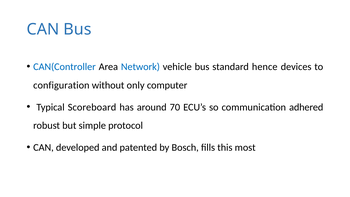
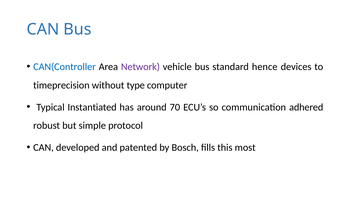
Network colour: blue -> purple
configuration: configuration -> timeprecision
only: only -> type
Scoreboard: Scoreboard -> Instantiated
